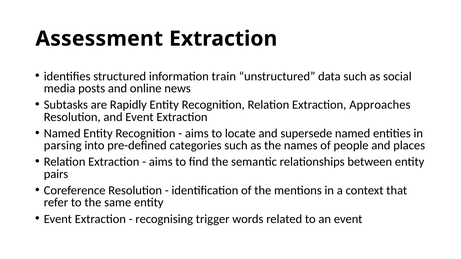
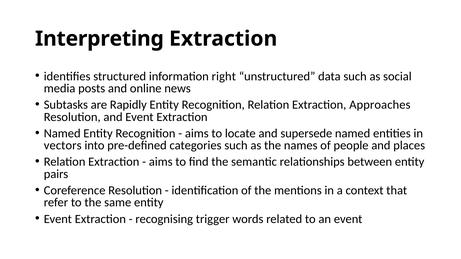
Assessment: Assessment -> Interpreting
train: train -> right
parsing: parsing -> vectors
